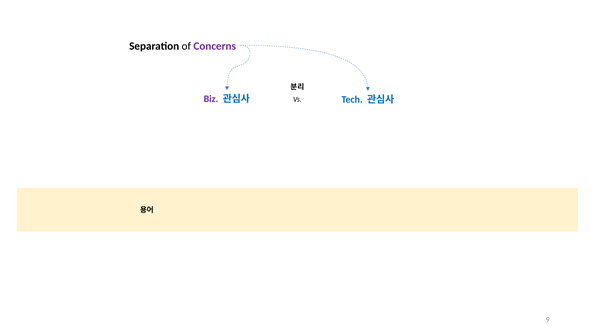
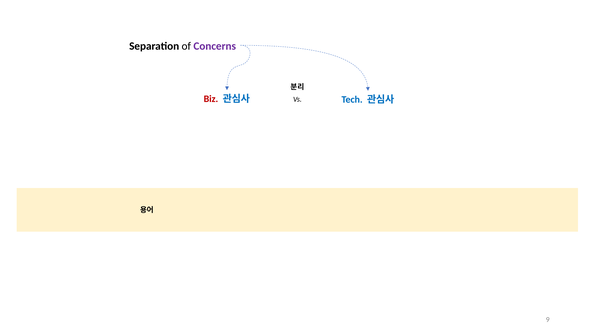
Biz colour: purple -> red
